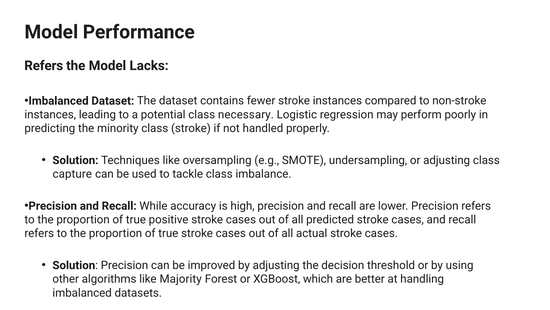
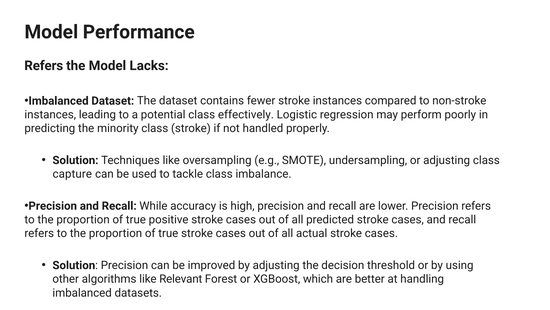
necessary: necessary -> effectively
Majority: Majority -> Relevant
